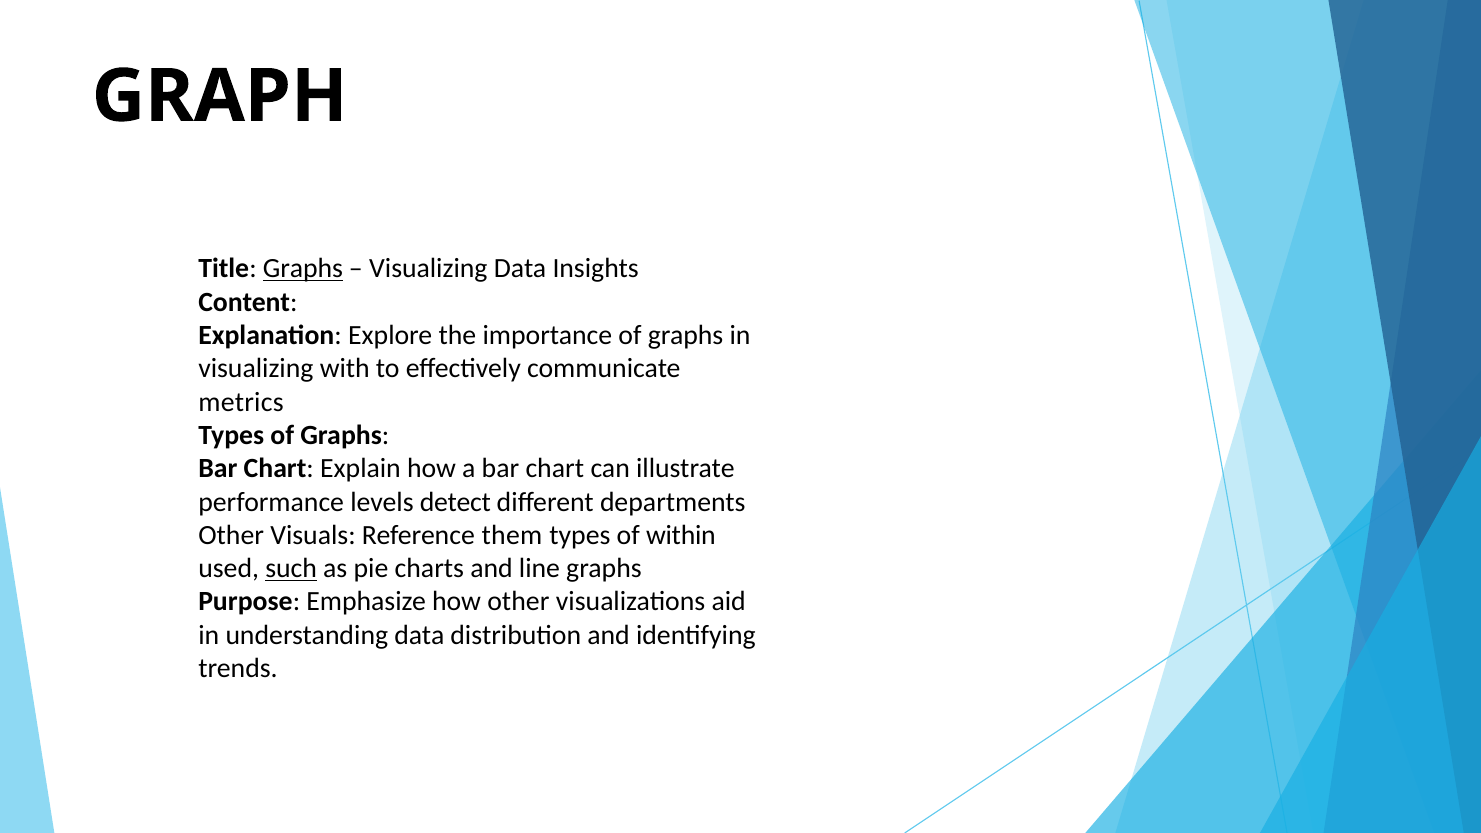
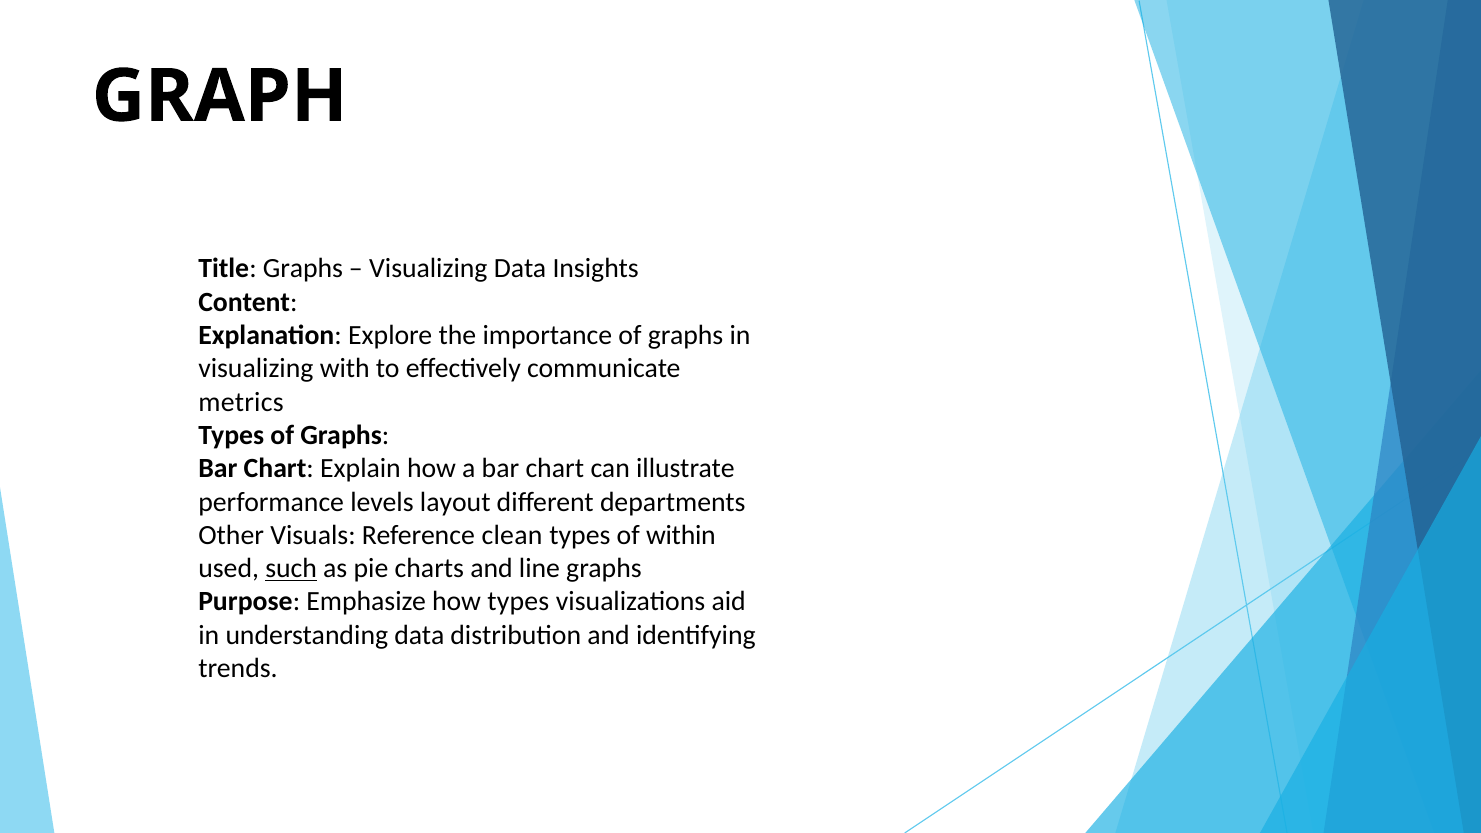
Graphs at (303, 269) underline: present -> none
detect: detect -> layout
them: them -> clean
how other: other -> types
